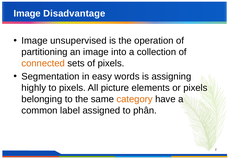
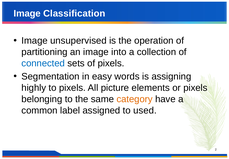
Disadvantage: Disadvantage -> Classification
connected colour: orange -> blue
phân: phân -> used
